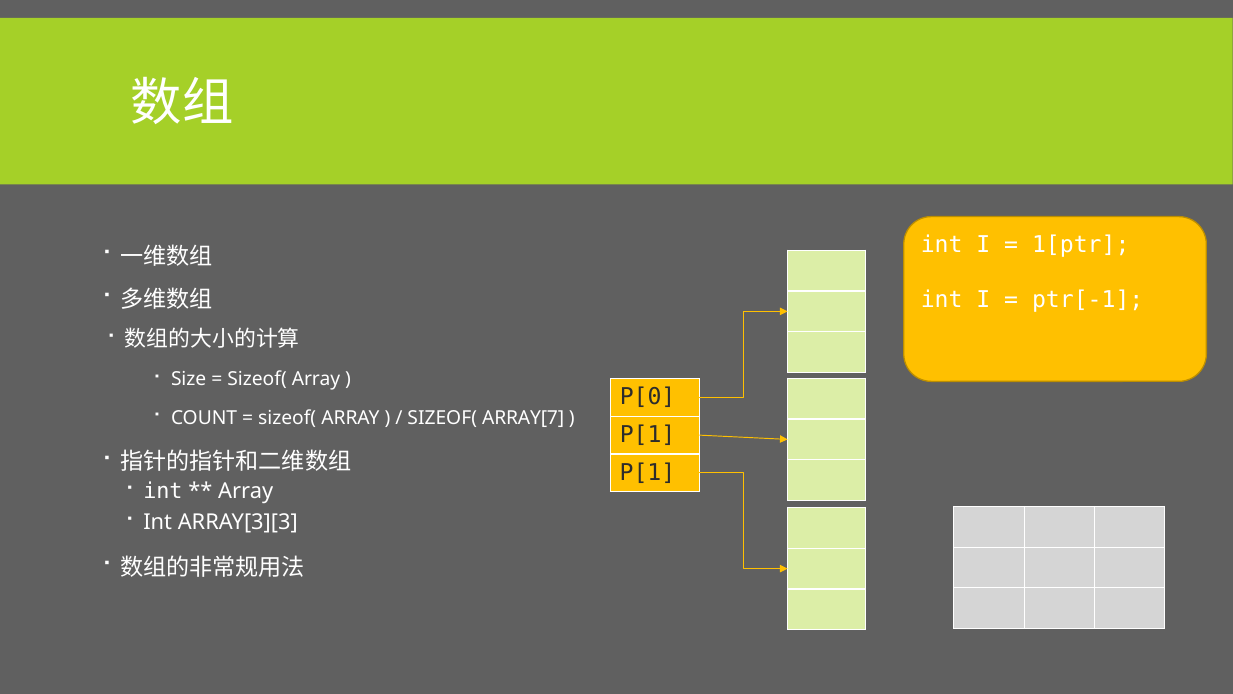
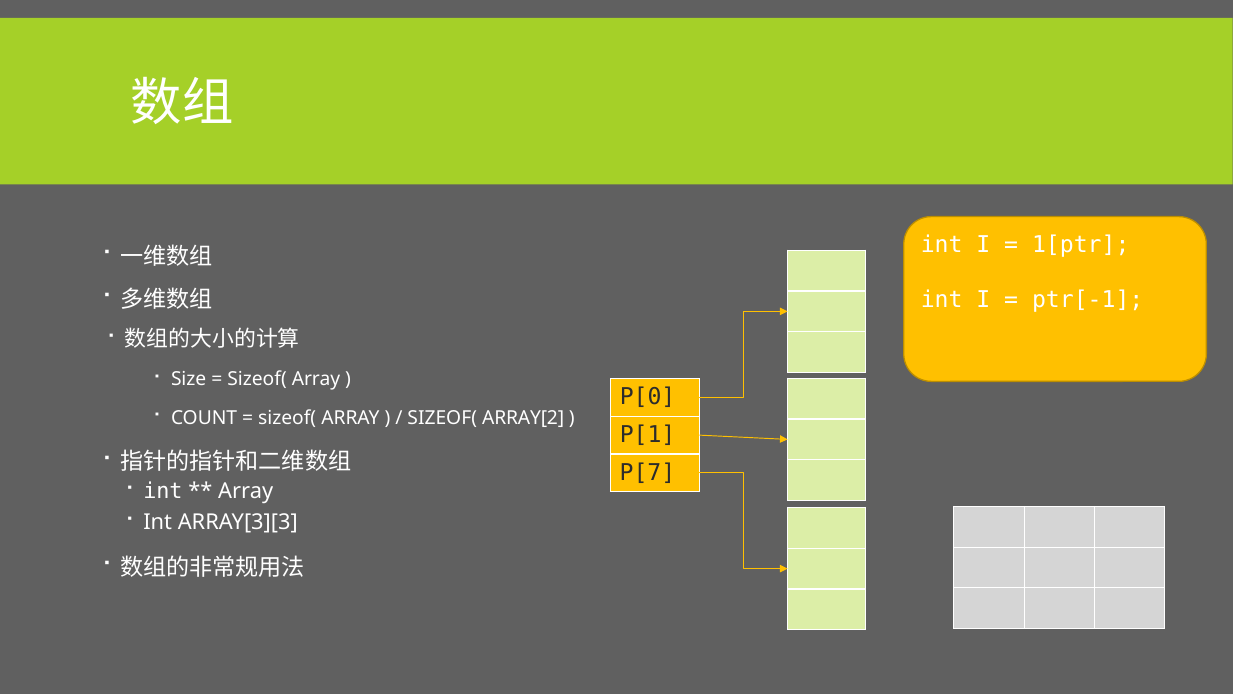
ARRAY[7: ARRAY[7 -> ARRAY[2
P[1 at (647, 472): P[1 -> P[7
